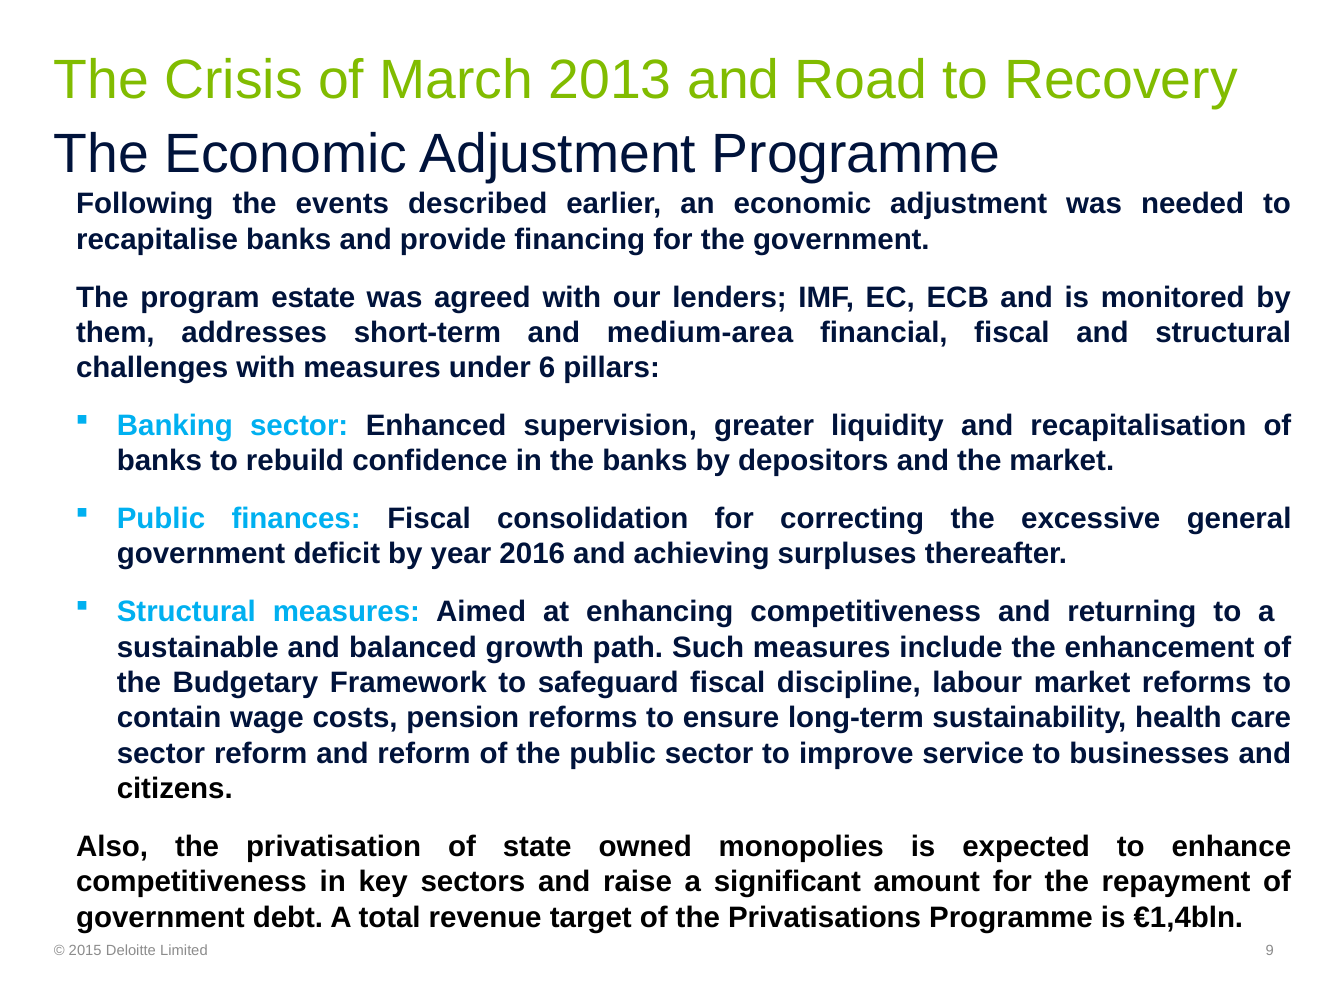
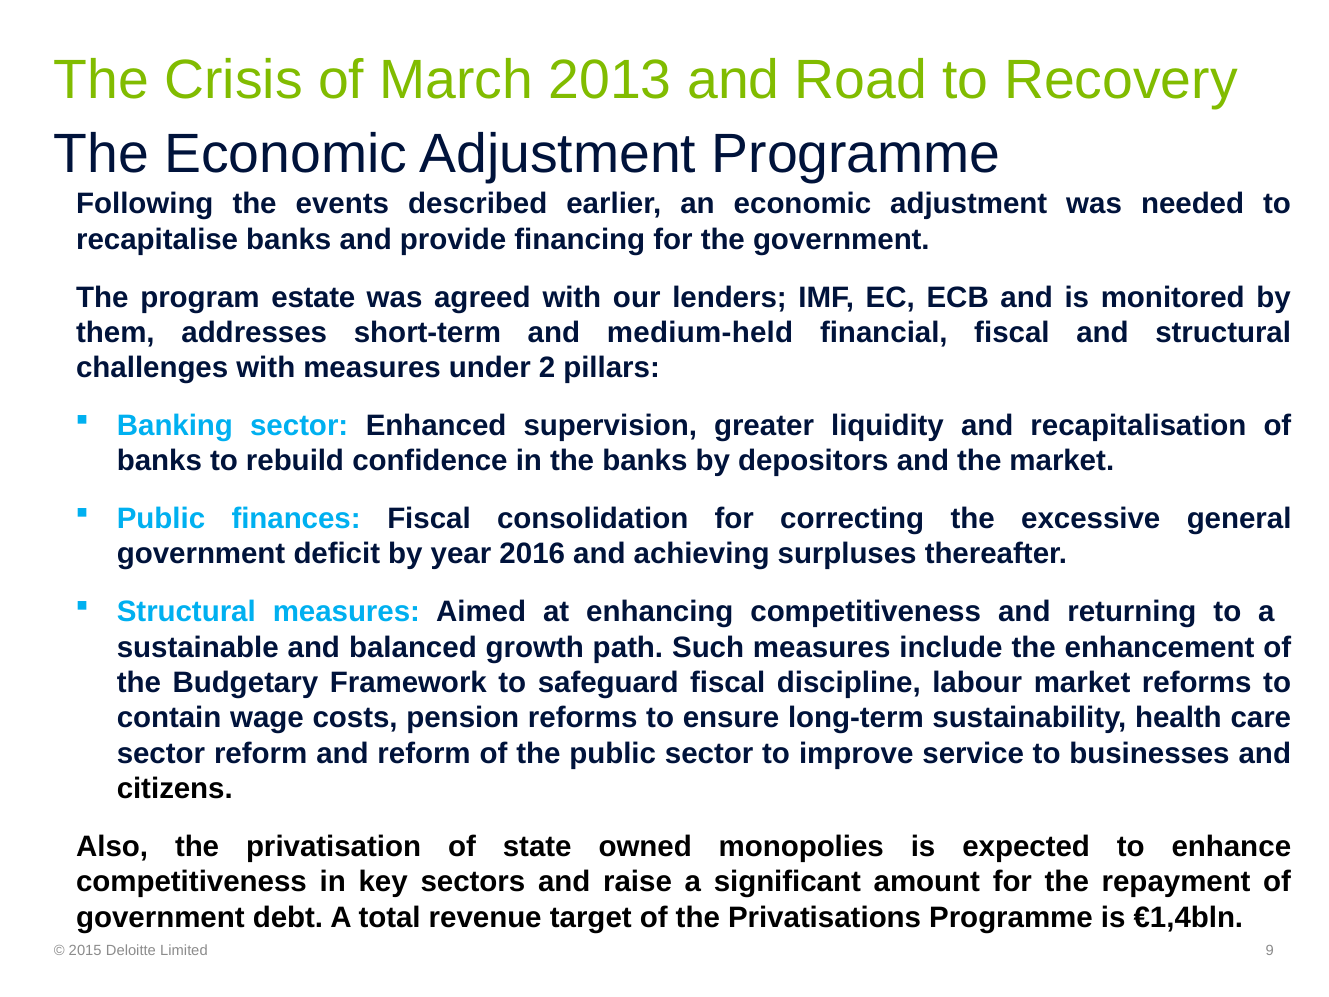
medium-area: medium-area -> medium-held
6: 6 -> 2
